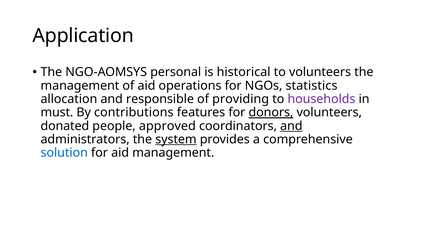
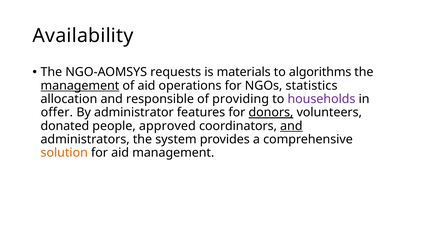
Application: Application -> Availability
personal: personal -> requests
historical: historical -> materials
to volunteers: volunteers -> algorithms
management at (80, 86) underline: none -> present
must: must -> offer
contributions: contributions -> administrator
system underline: present -> none
solution colour: blue -> orange
